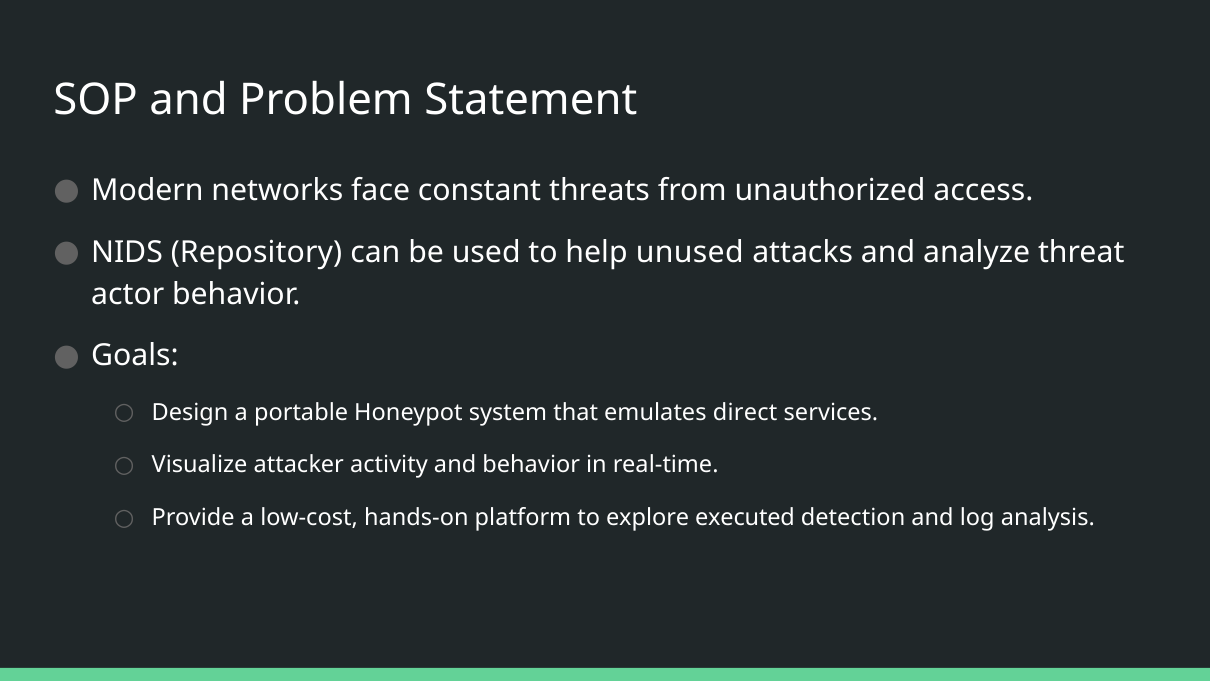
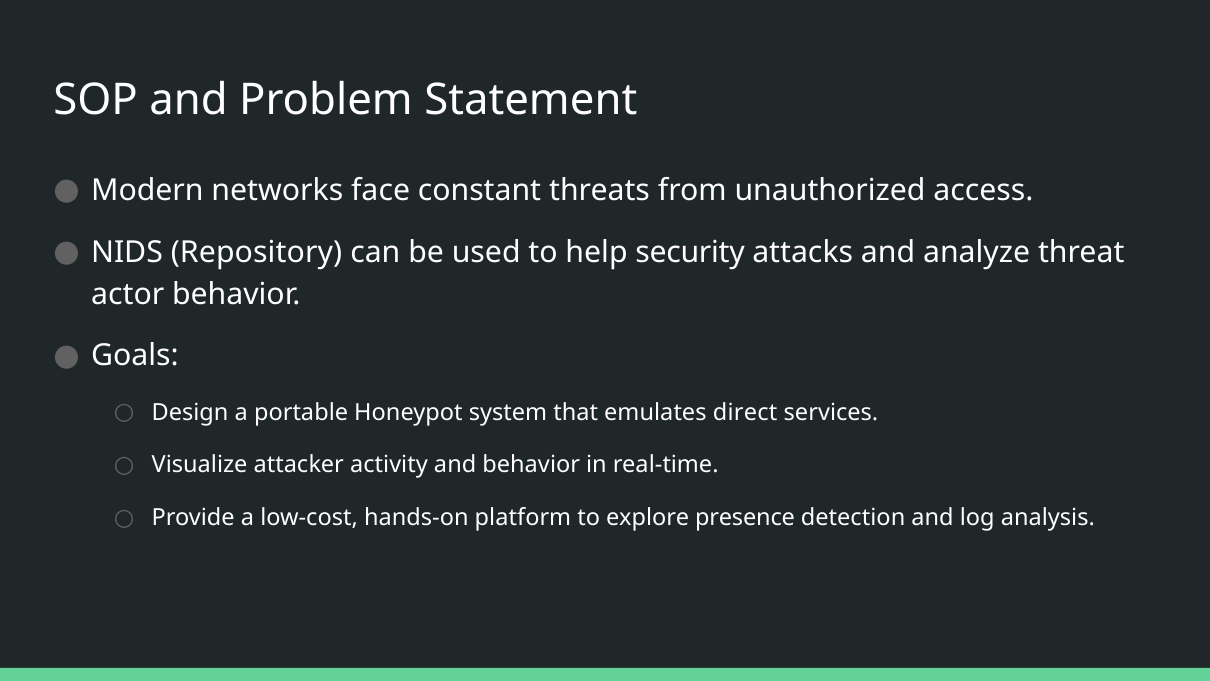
unused: unused -> security
executed: executed -> presence
